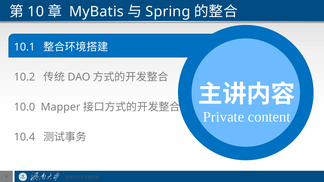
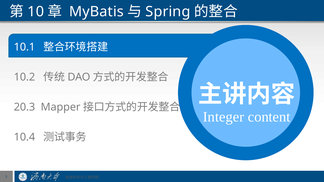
10.0: 10.0 -> 20.3
Private: Private -> Integer
